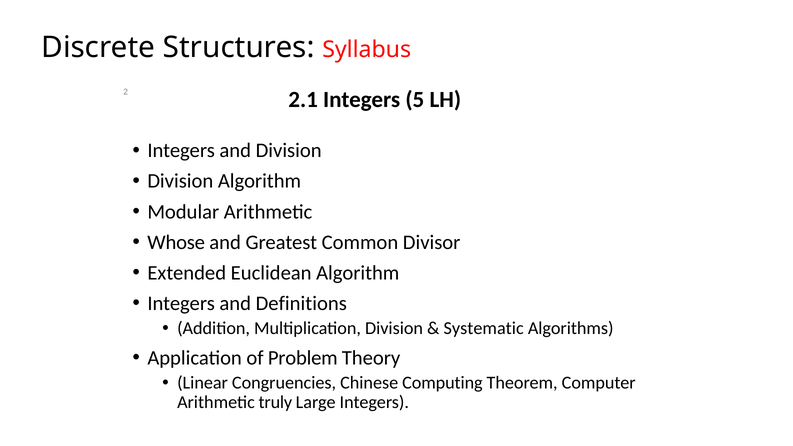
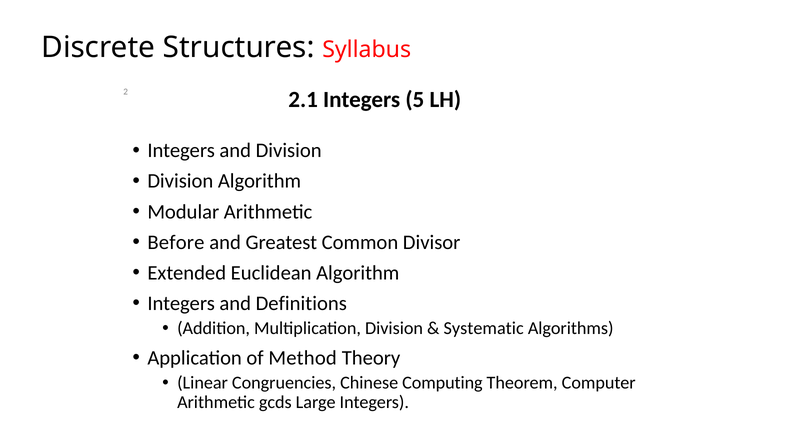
Whose: Whose -> Before
Problem: Problem -> Method
truly: truly -> gcds
